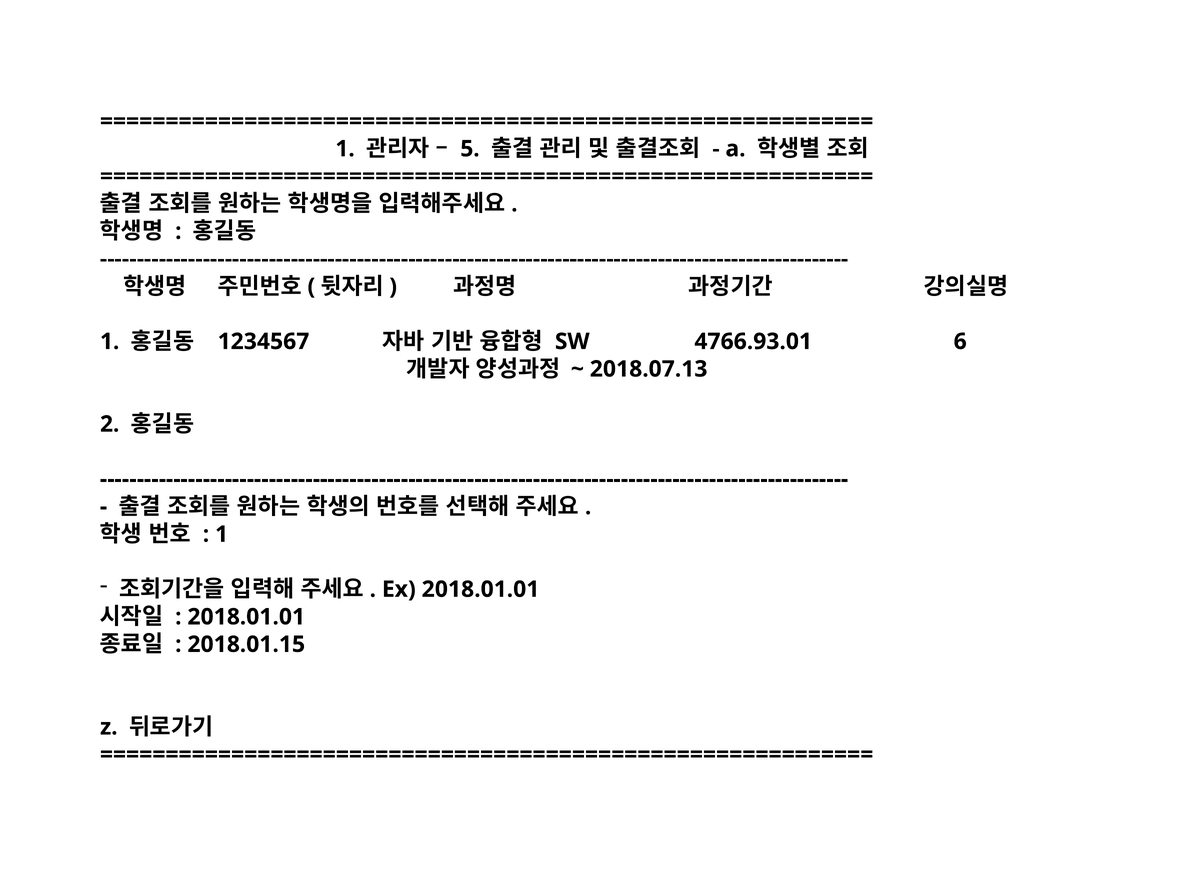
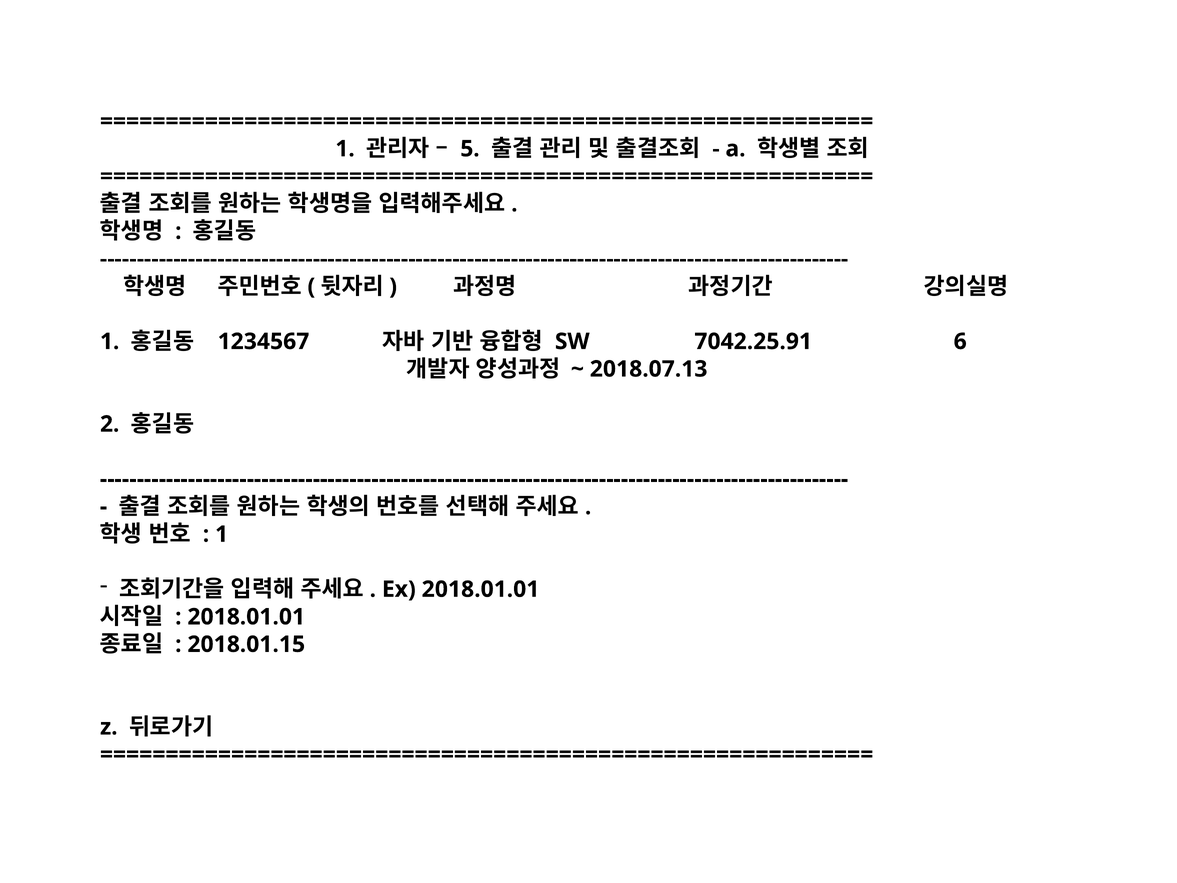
4766.93.01: 4766.93.01 -> 7042.25.91
